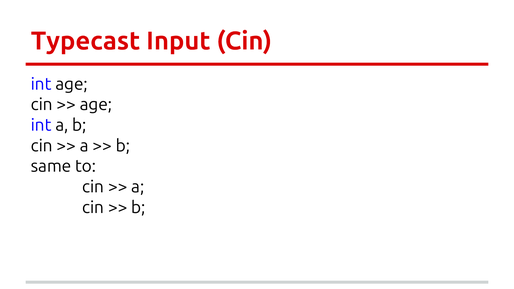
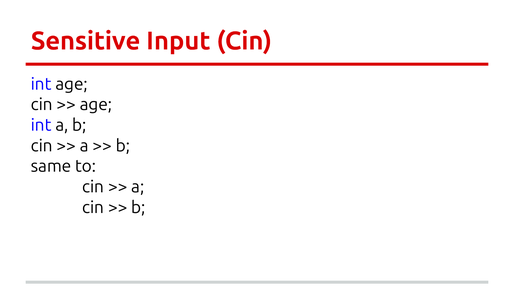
Typecast: Typecast -> Sensitive
